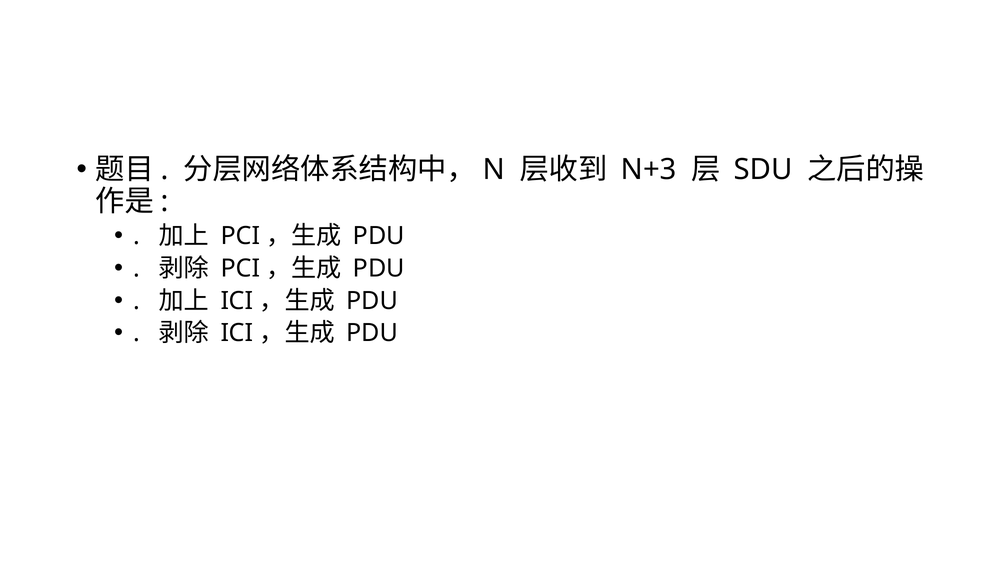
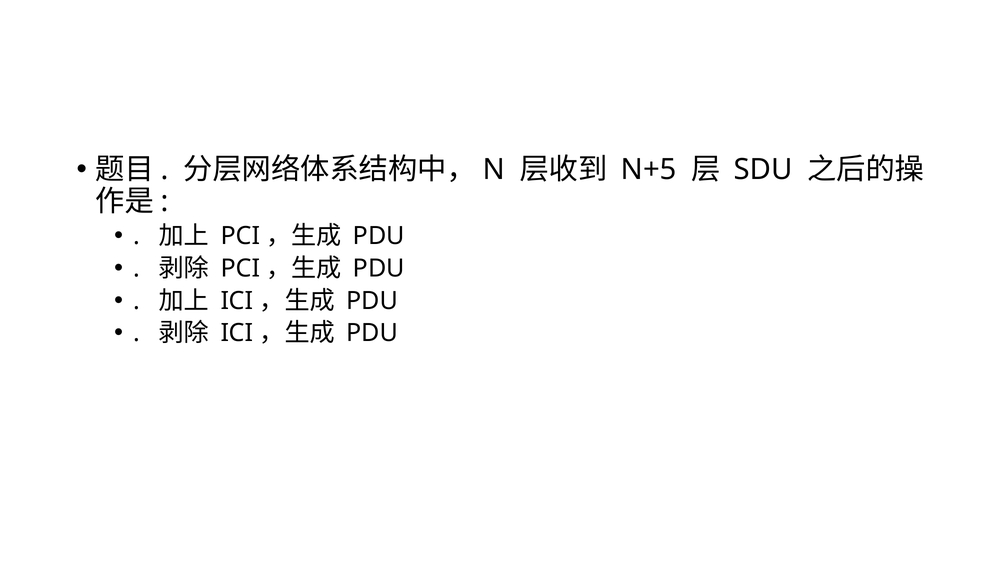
N+3: N+3 -> N+5
